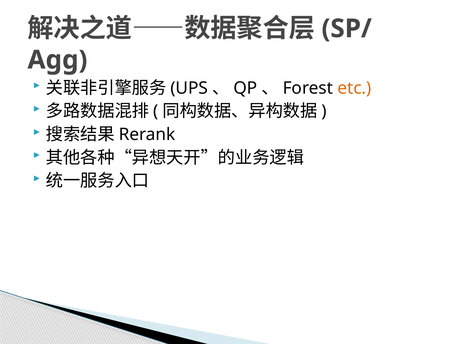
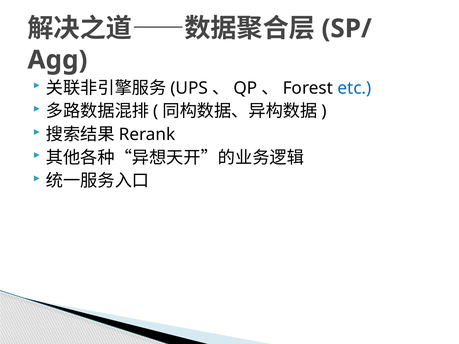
etc colour: orange -> blue
